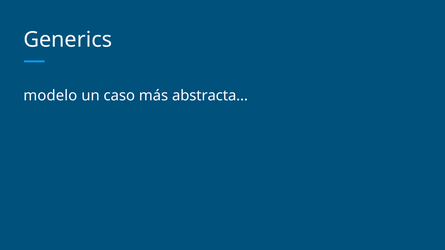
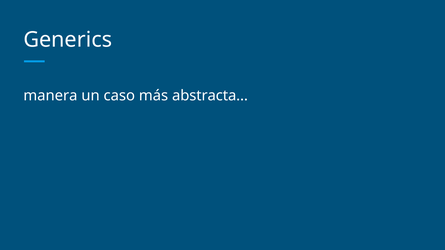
modelo: modelo -> manera
